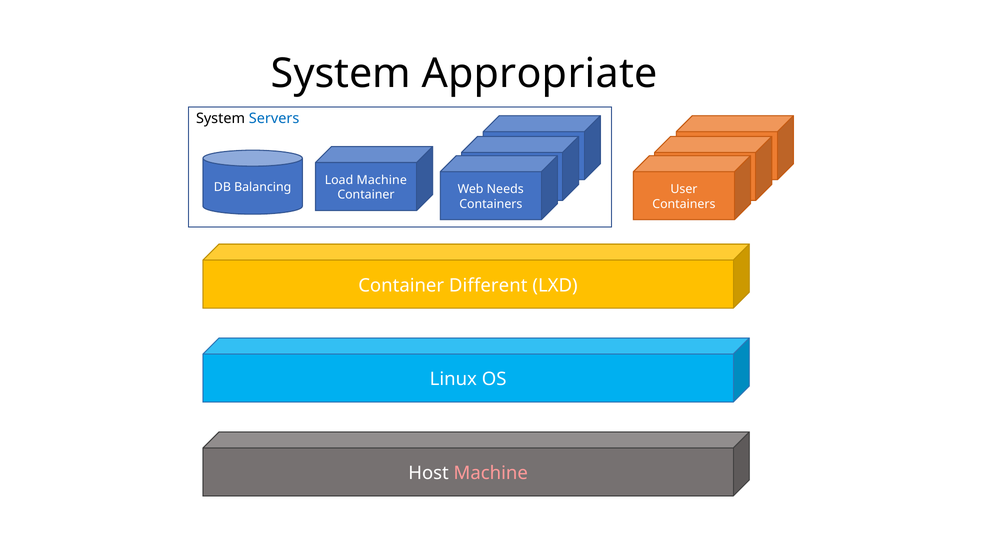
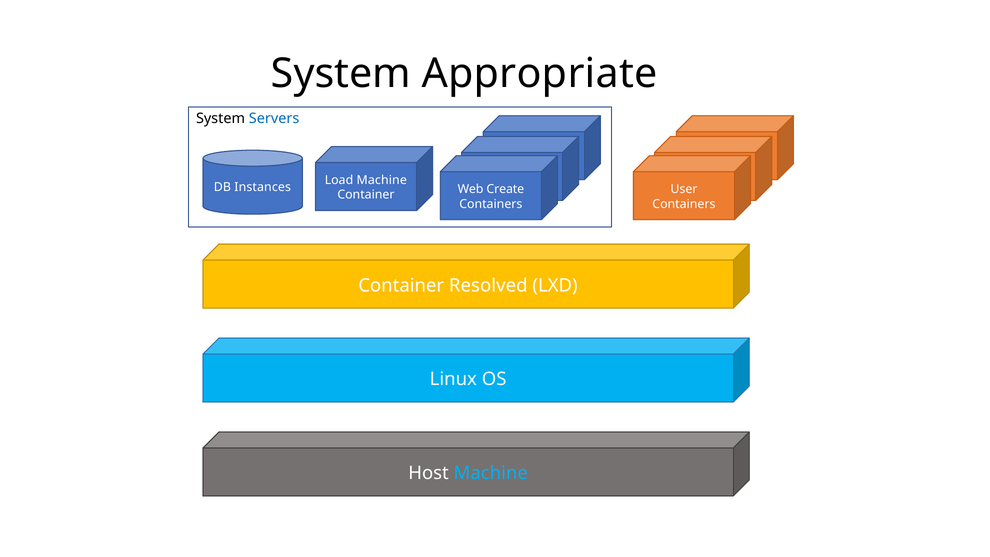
Balancing: Balancing -> Instances
Needs: Needs -> Create
Different: Different -> Resolved
Machine at (491, 473) colour: pink -> light blue
